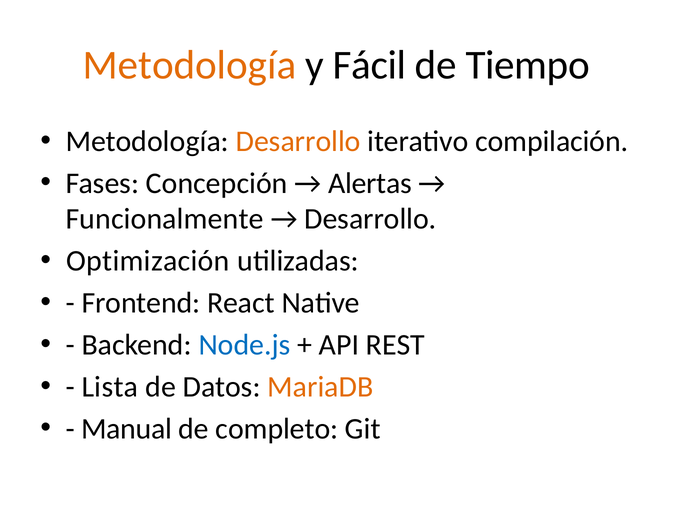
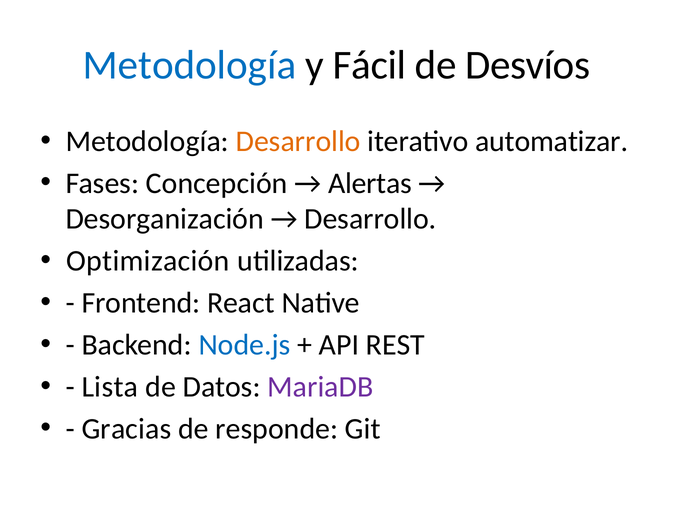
Metodología at (190, 65) colour: orange -> blue
Tiempo: Tiempo -> Desvíos
compilación: compilación -> automatizar
Funcionalmente: Funcionalmente -> Desorganización
MariaDB colour: orange -> purple
Manual: Manual -> Gracias
completo: completo -> responde
